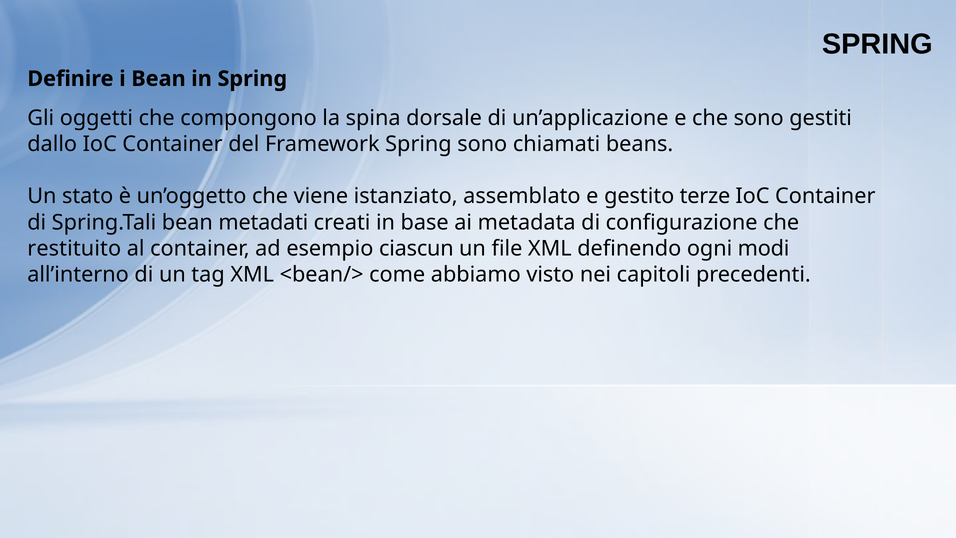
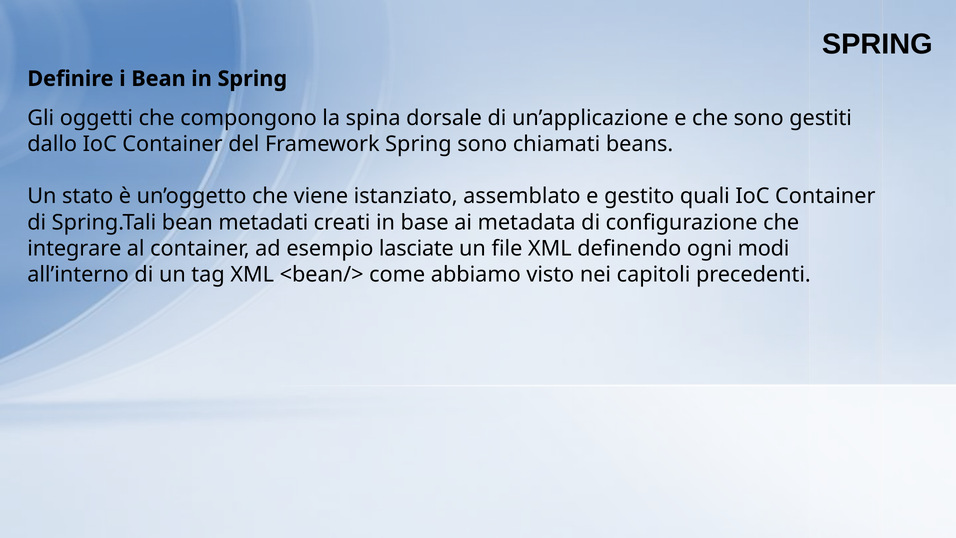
terze: terze -> quali
restituito: restituito -> integrare
ciascun: ciascun -> lasciate
